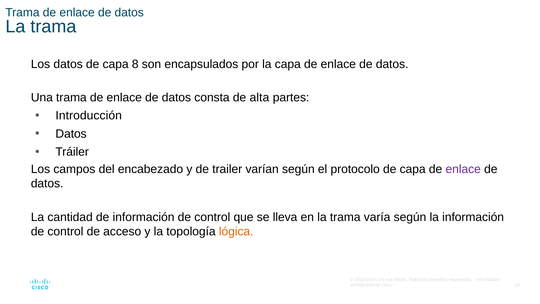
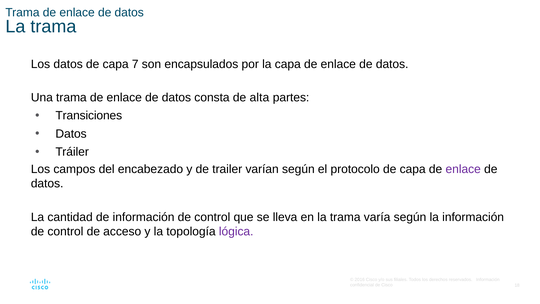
8: 8 -> 7
Introducción: Introducción -> Transiciones
lógica colour: orange -> purple
